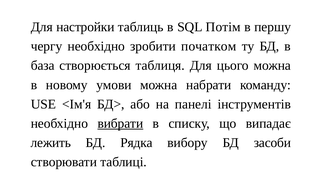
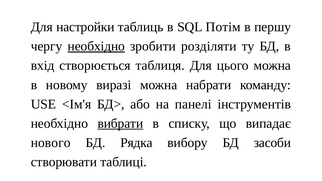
необхідно at (96, 46) underline: none -> present
початком: початком -> розділяти
база: база -> вхід
умови: умови -> виразі
лежить: лежить -> нового
